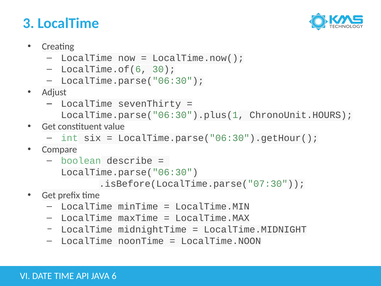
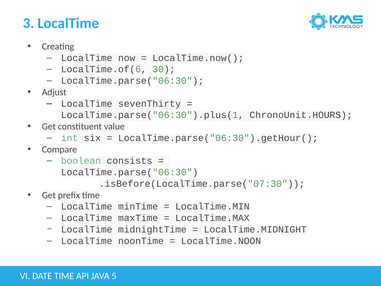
describe: describe -> consists
6: 6 -> 5
